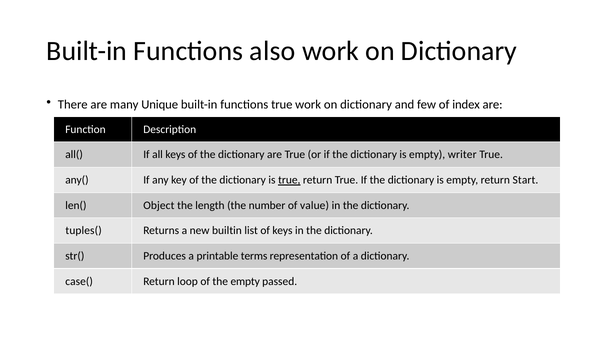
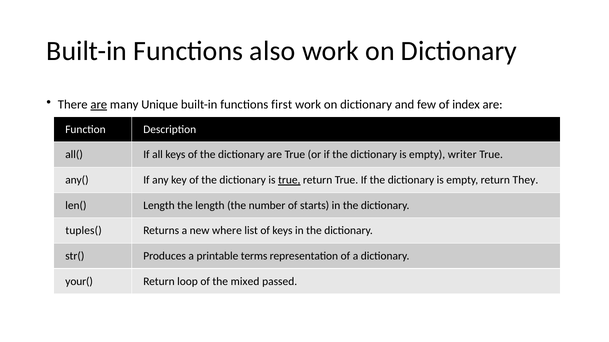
are at (99, 105) underline: none -> present
functions true: true -> first
Start: Start -> They
len( Object: Object -> Length
value: value -> starts
builtin: builtin -> where
case(: case( -> your(
the empty: empty -> mixed
